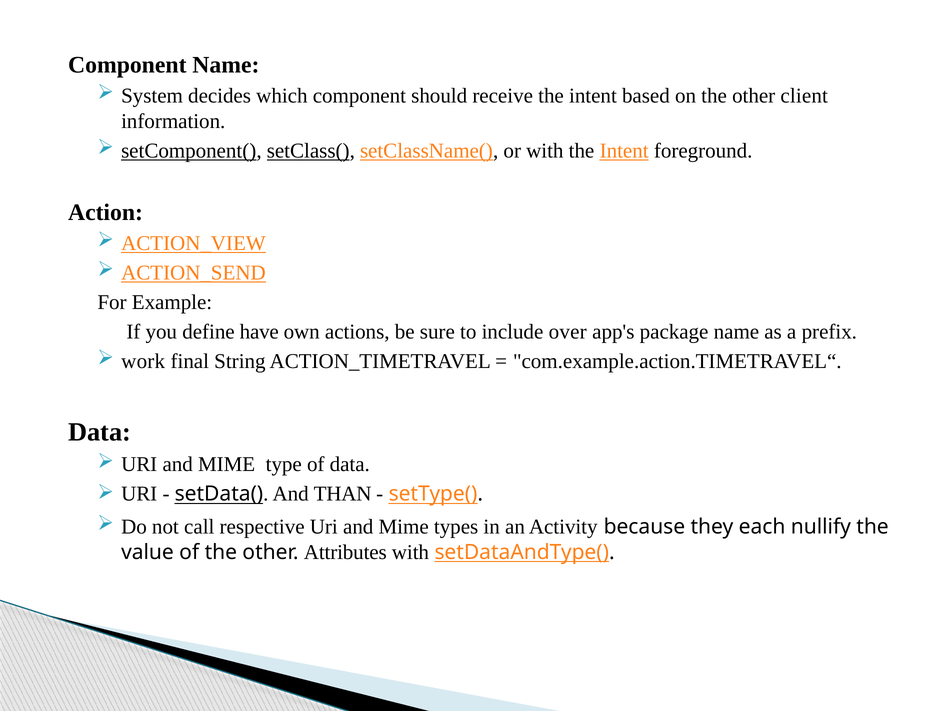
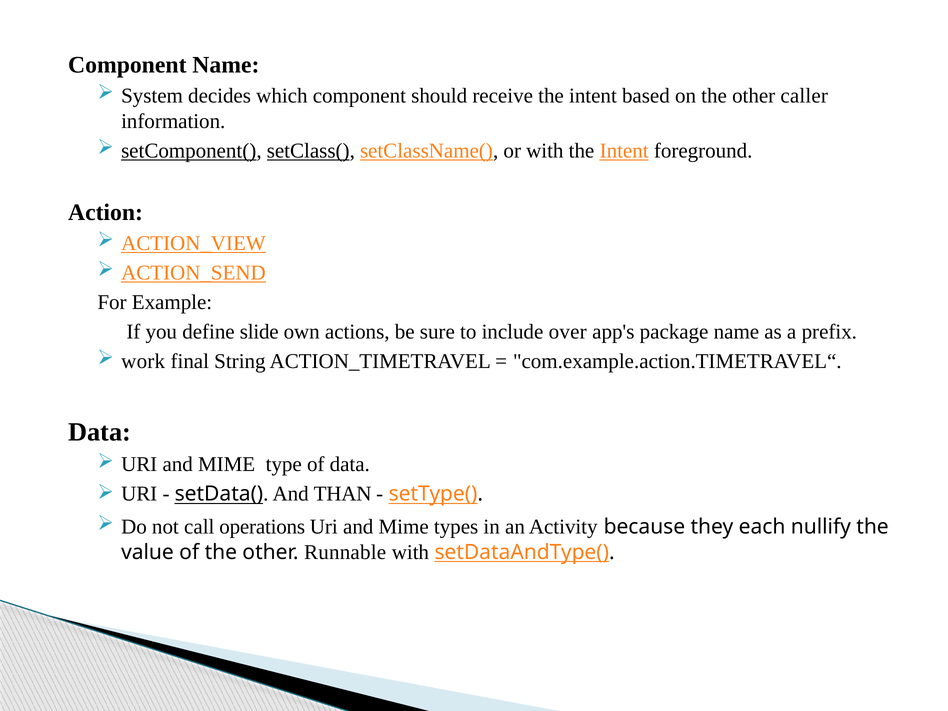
client: client -> caller
have: have -> slide
respective: respective -> operations
Attributes: Attributes -> Runnable
